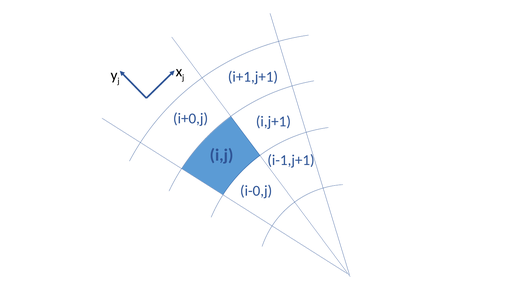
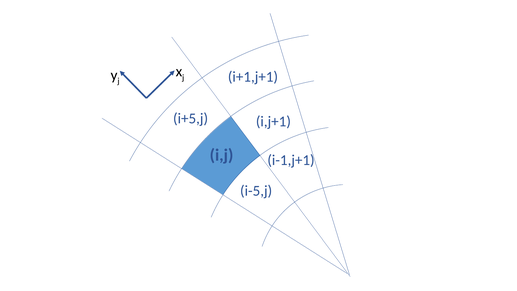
i+0,j: i+0,j -> i+5,j
i-0,j: i-0,j -> i-5,j
